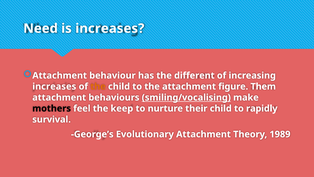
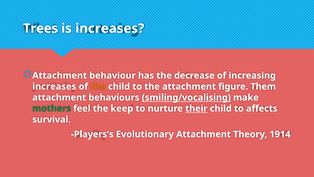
Need: Need -> Trees
different: different -> decrease
mothers colour: black -> green
their underline: none -> present
rapidly: rapidly -> affects
George’s: George’s -> Players’s
1989: 1989 -> 1914
